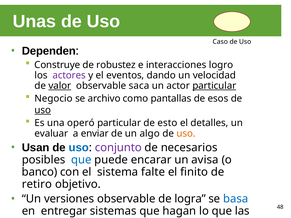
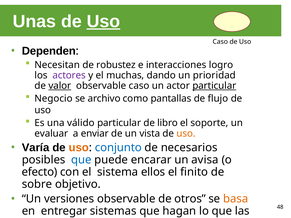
Uso at (103, 21) underline: none -> present
Construye at (57, 65): Construye -> Necesitan
eventos: eventos -> muchas
velocidad: velocidad -> prioridad
observable saca: saca -> caso
esos: esos -> flujo
uso at (43, 110) underline: present -> none
operó: operó -> válido
esto: esto -> libro
detalles: detalles -> soporte
algo: algo -> vista
Usan: Usan -> Varía
uso at (79, 148) colour: blue -> orange
conjunto colour: purple -> blue
banco: banco -> efecto
falte: falte -> ellos
retiro: retiro -> sobre
logra: logra -> otros
basa colour: blue -> orange
